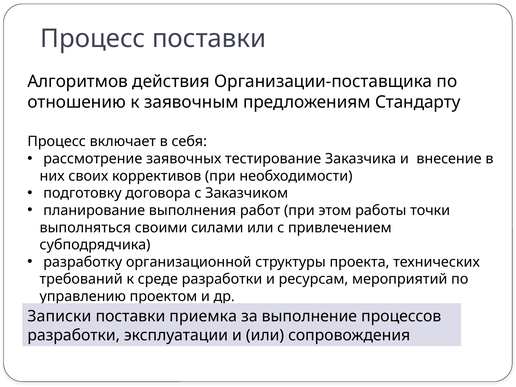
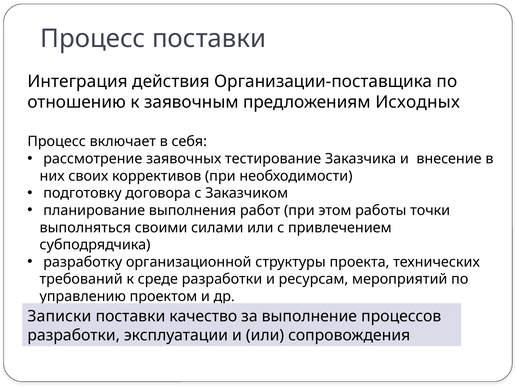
Алгоритмов: Алгоритмов -> Интеграция
Стандарту: Стандарту -> Исходных
приемка: приемка -> качество
